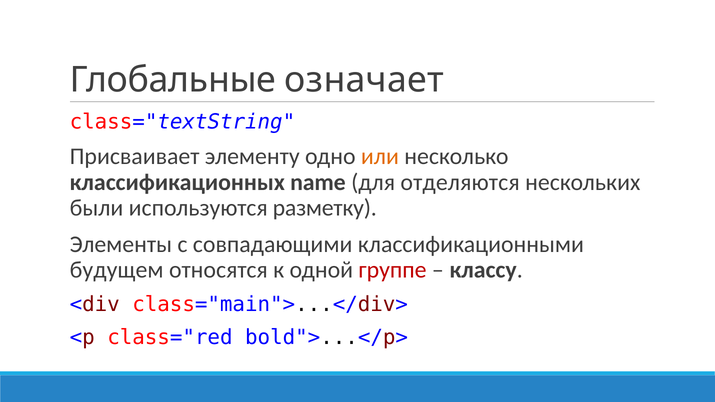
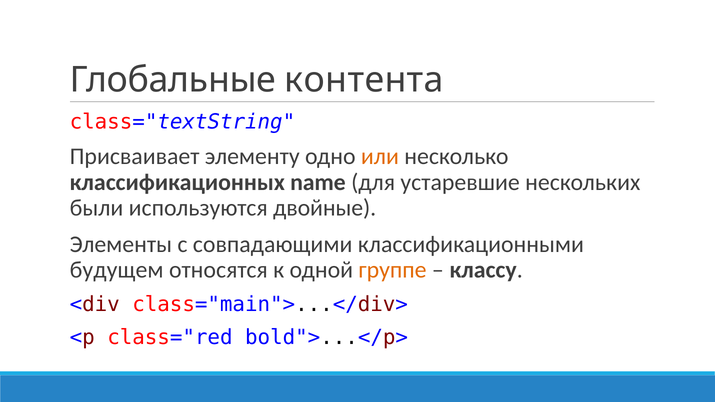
означает: означает -> контента
отделяются: отделяются -> устаревшие
разметку: разметку -> двойные
группе colour: red -> orange
